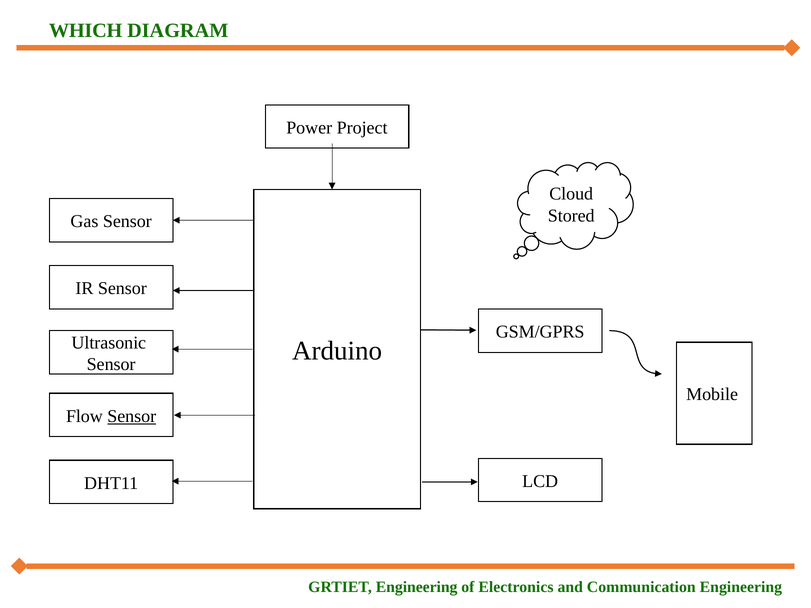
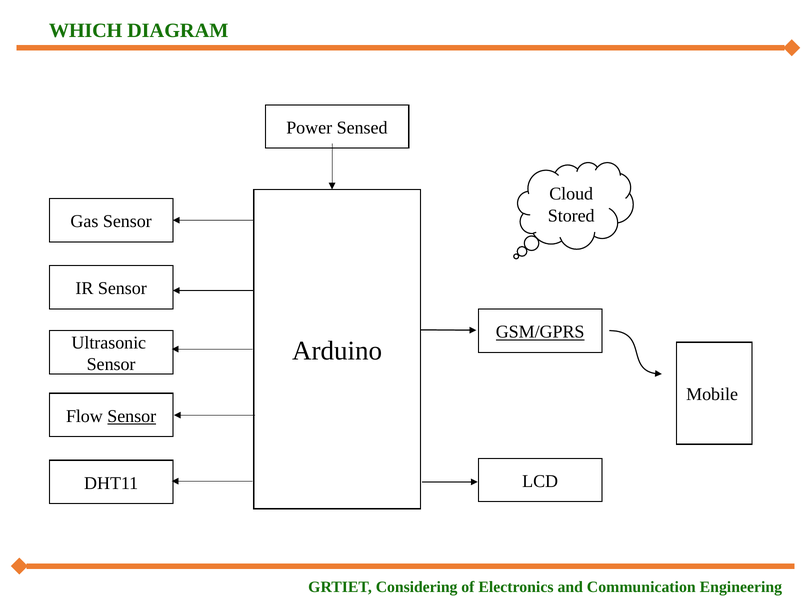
Project: Project -> Sensed
GSM/GPRS underline: none -> present
GRTIET Engineering: Engineering -> Considering
